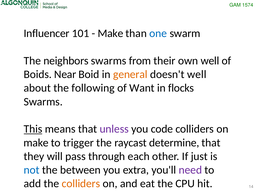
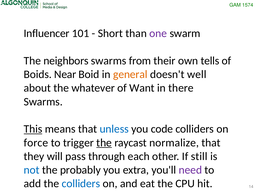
Make at (110, 33): Make -> Short
one colour: blue -> purple
own well: well -> tells
following: following -> whatever
flocks: flocks -> there
unless colour: purple -> blue
make at (36, 143): make -> force
the at (104, 143) underline: none -> present
determine: determine -> normalize
just: just -> still
between: between -> probably
colliders at (81, 184) colour: orange -> blue
